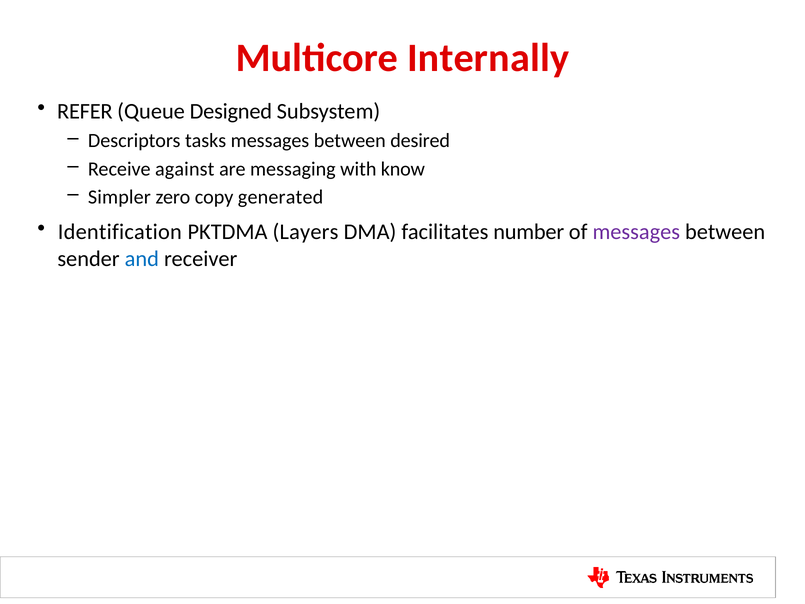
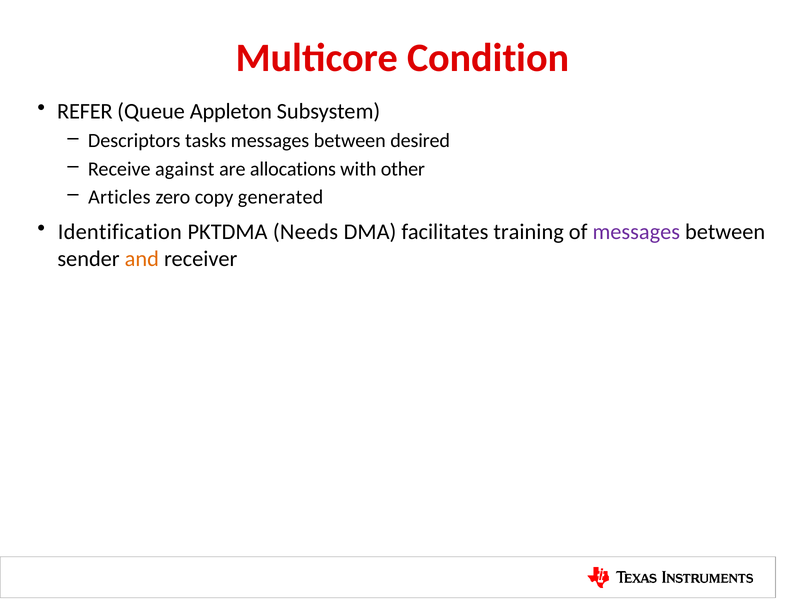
Internally: Internally -> Condition
Designed: Designed -> Appleton
messaging: messaging -> allocations
know: know -> other
Simpler: Simpler -> Articles
Layers: Layers -> Needs
number: number -> training
and colour: blue -> orange
